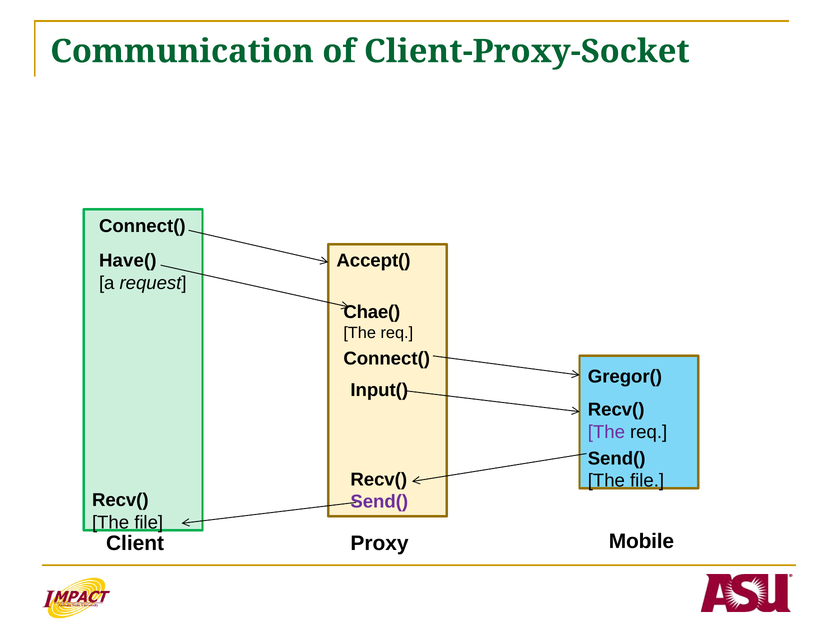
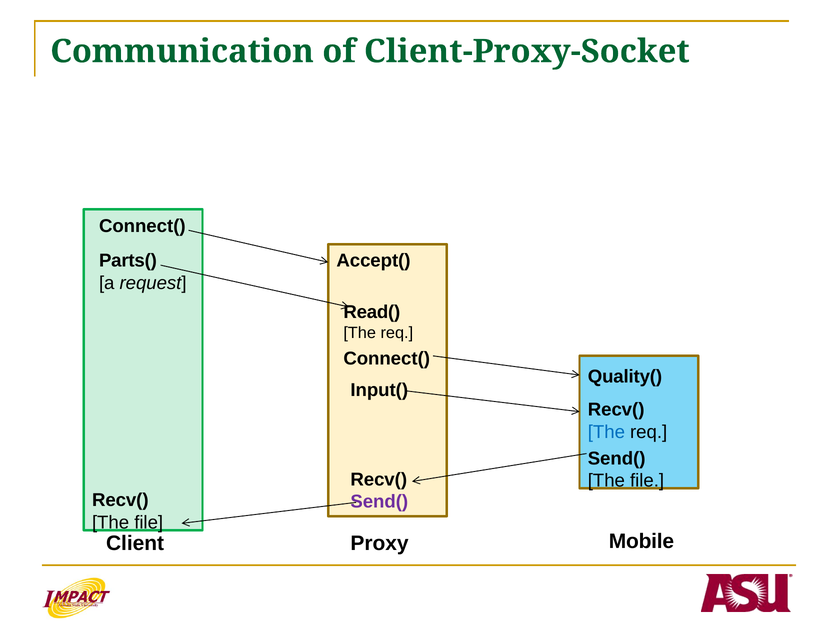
Have(: Have( -> Parts(
Chae(: Chae( -> Read(
Gregor(: Gregor( -> Quality(
The at (606, 432) colour: purple -> blue
